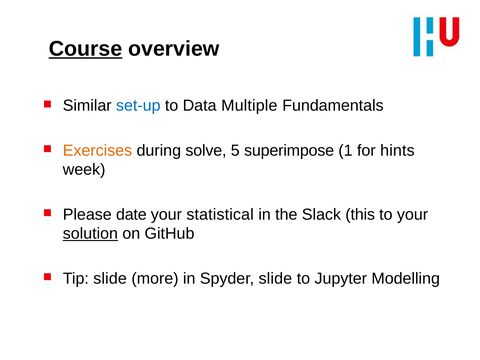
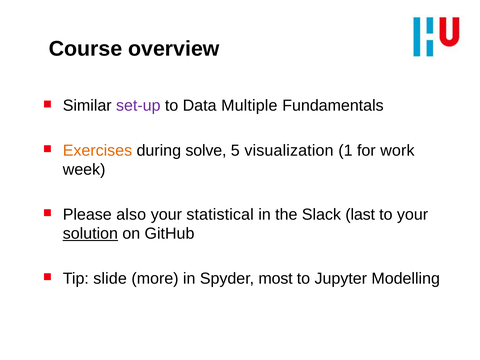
Course underline: present -> none
set-up colour: blue -> purple
superimpose: superimpose -> visualization
hints: hints -> work
date: date -> also
this: this -> last
Spyder slide: slide -> most
